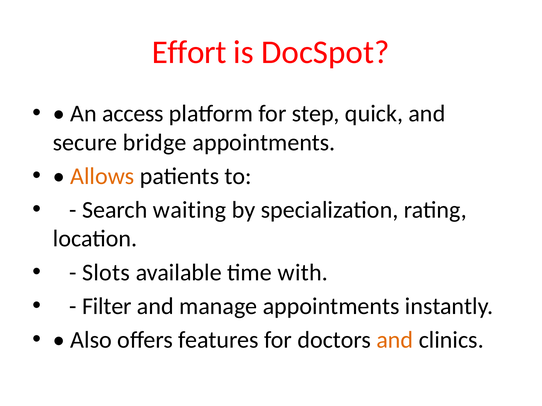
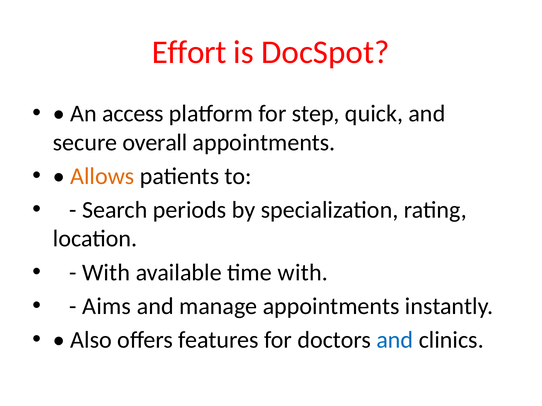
bridge: bridge -> overall
waiting: waiting -> periods
Slots at (106, 273): Slots -> With
Filter: Filter -> Aims
and at (395, 340) colour: orange -> blue
